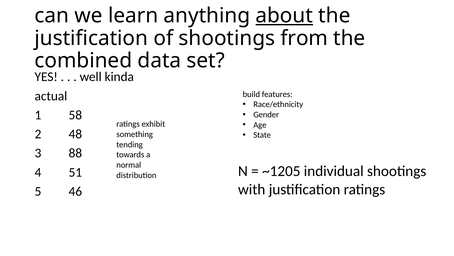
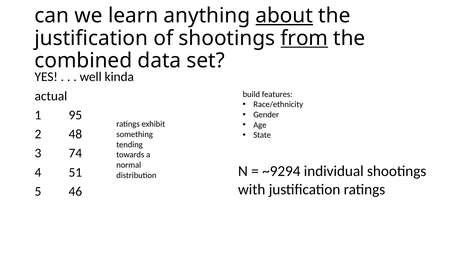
from underline: none -> present
58: 58 -> 95
88: 88 -> 74
~1205: ~1205 -> ~9294
